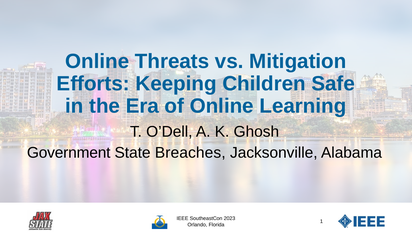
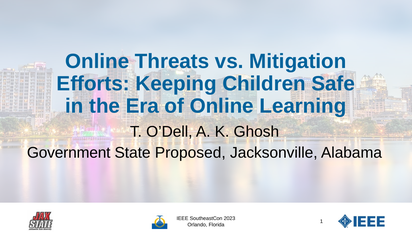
Breaches: Breaches -> Proposed
